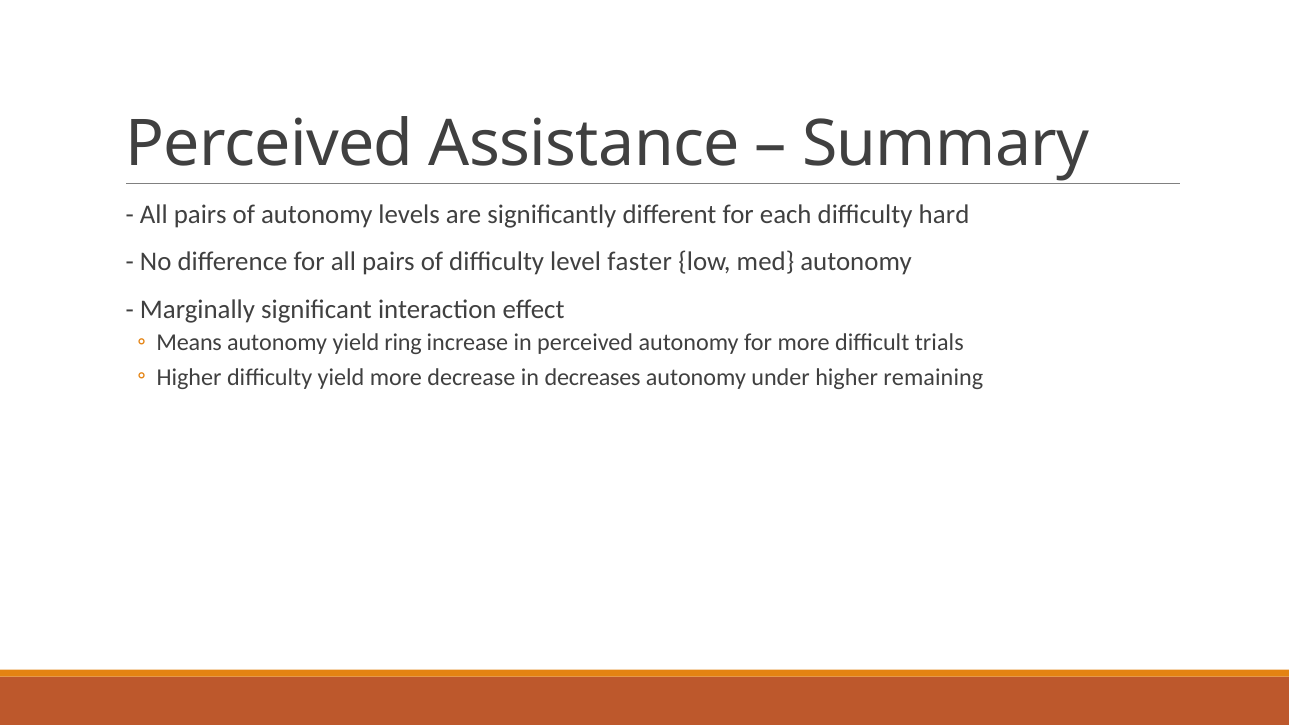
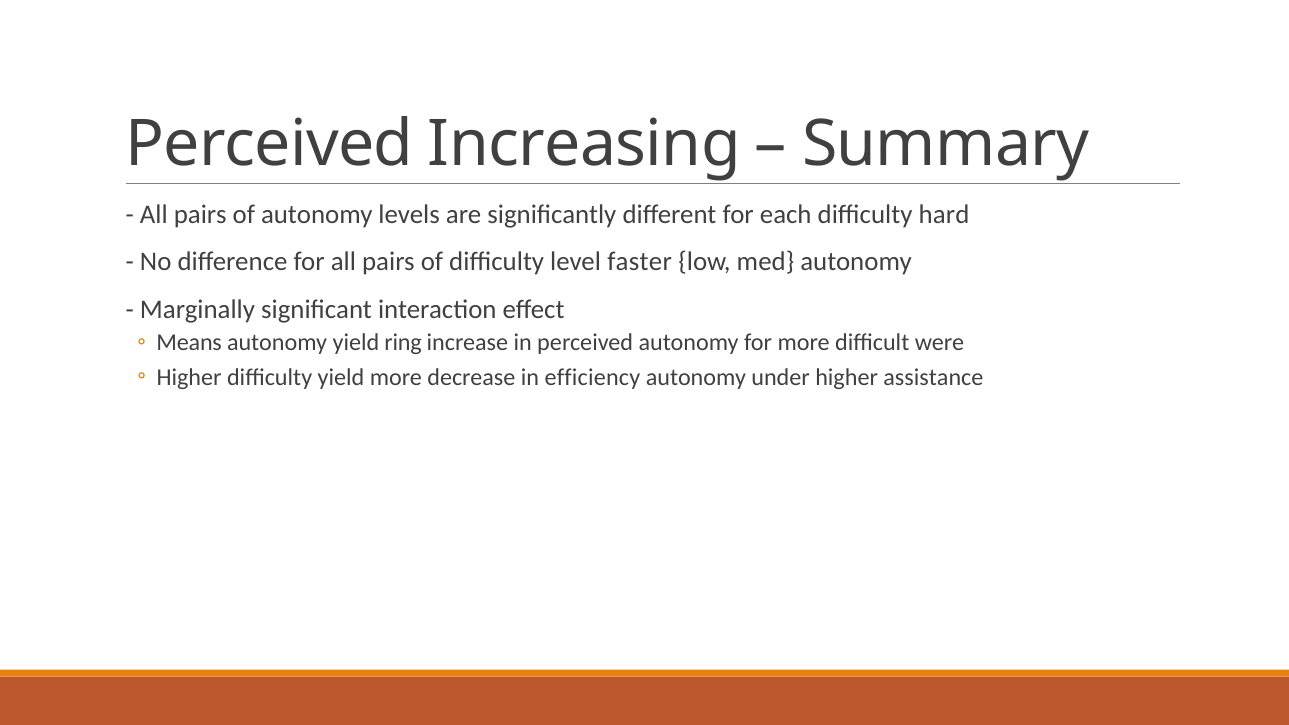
Assistance: Assistance -> Increasing
trials: trials -> were
decreases: decreases -> efficiency
remaining: remaining -> assistance
